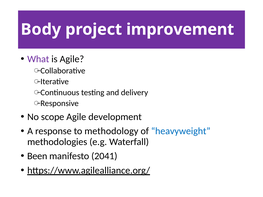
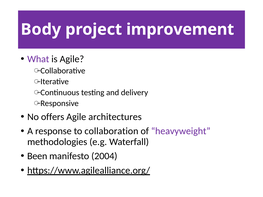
scope: scope -> offers
development: development -> architectures
methodology: methodology -> collaboration
heavyweight colour: blue -> purple
2041: 2041 -> 2004
